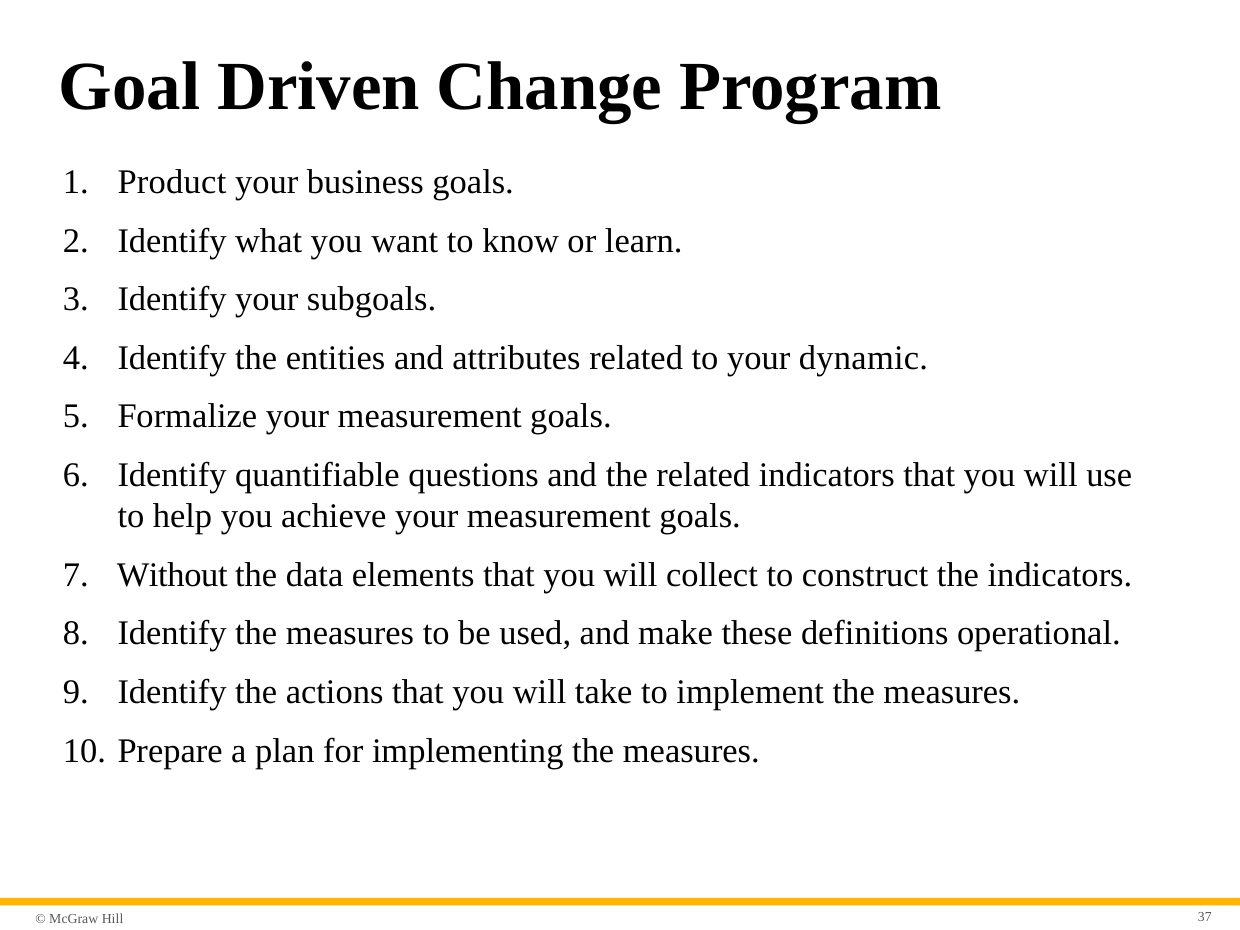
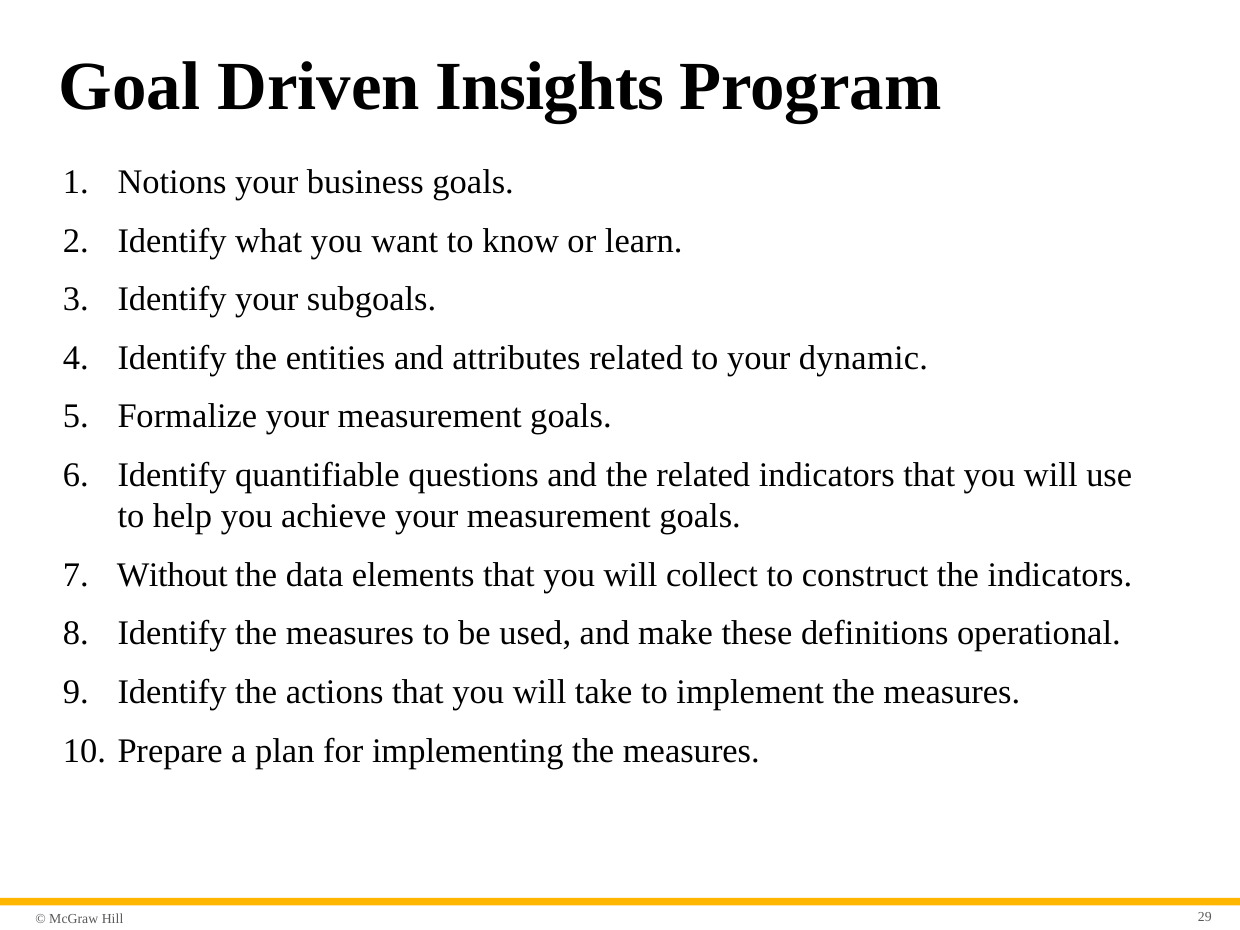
Change: Change -> Insights
Product: Product -> Notions
37: 37 -> 29
